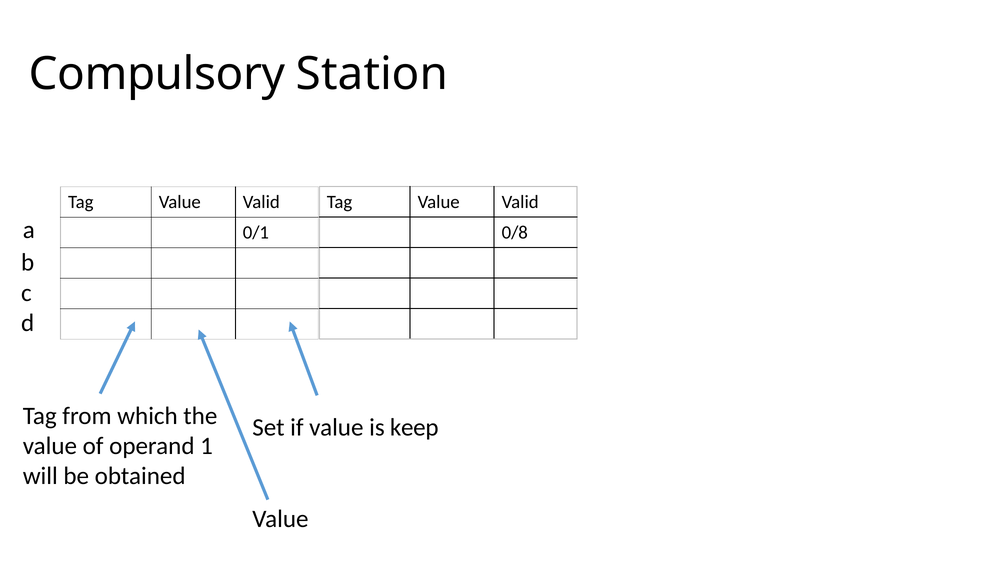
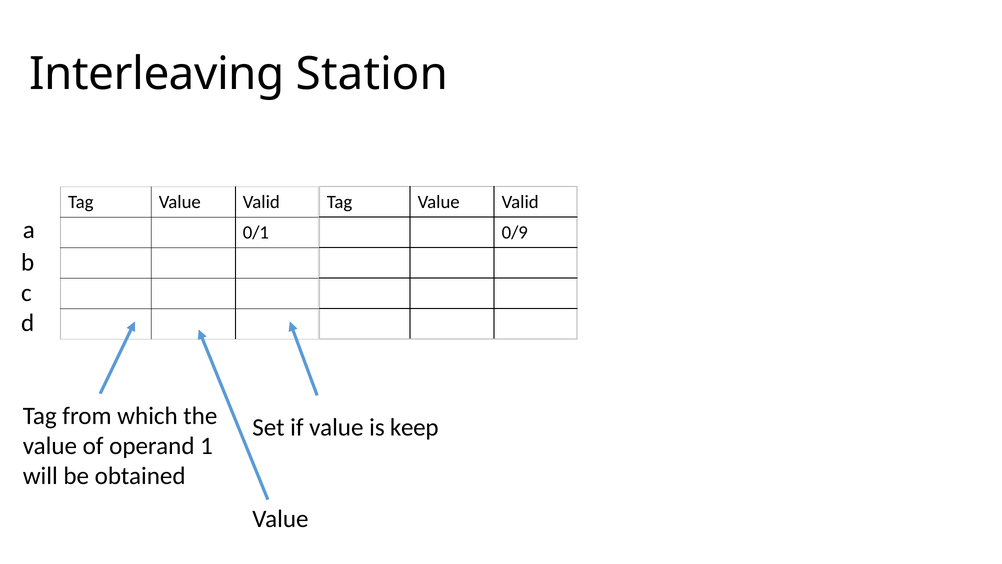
Compulsory: Compulsory -> Interleaving
0/8: 0/8 -> 0/9
